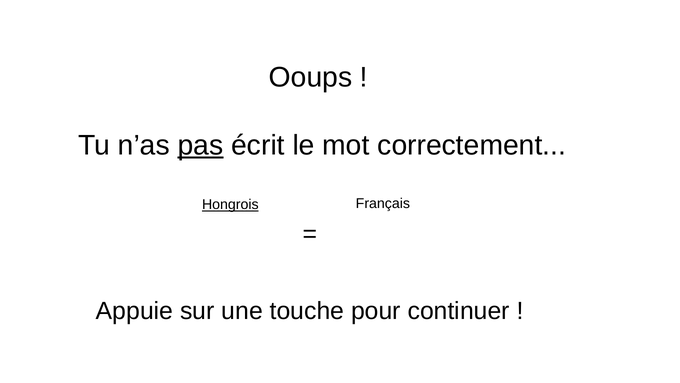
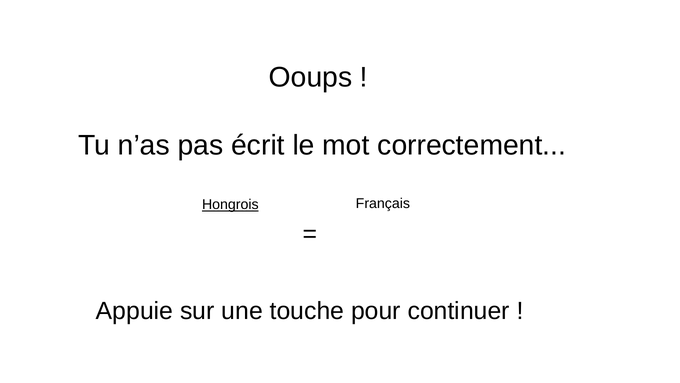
pas underline: present -> none
